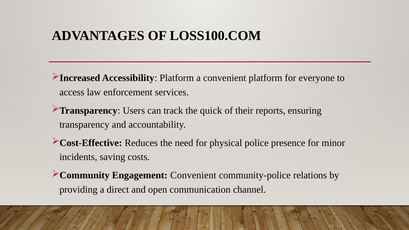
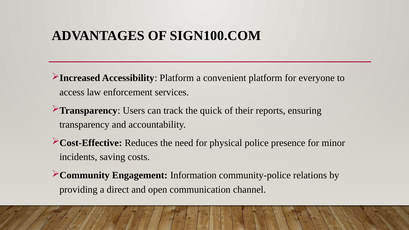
LOSS100.COM: LOSS100.COM -> SIGN100.COM
Engagement Convenient: Convenient -> Information
